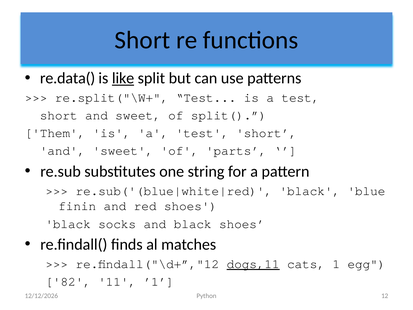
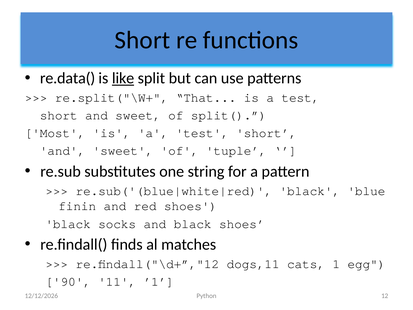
re.split("\W+ Test: Test -> That
Them: Them -> Most
parts: parts -> tuple
dogs,11 underline: present -> none
82: 82 -> 90
